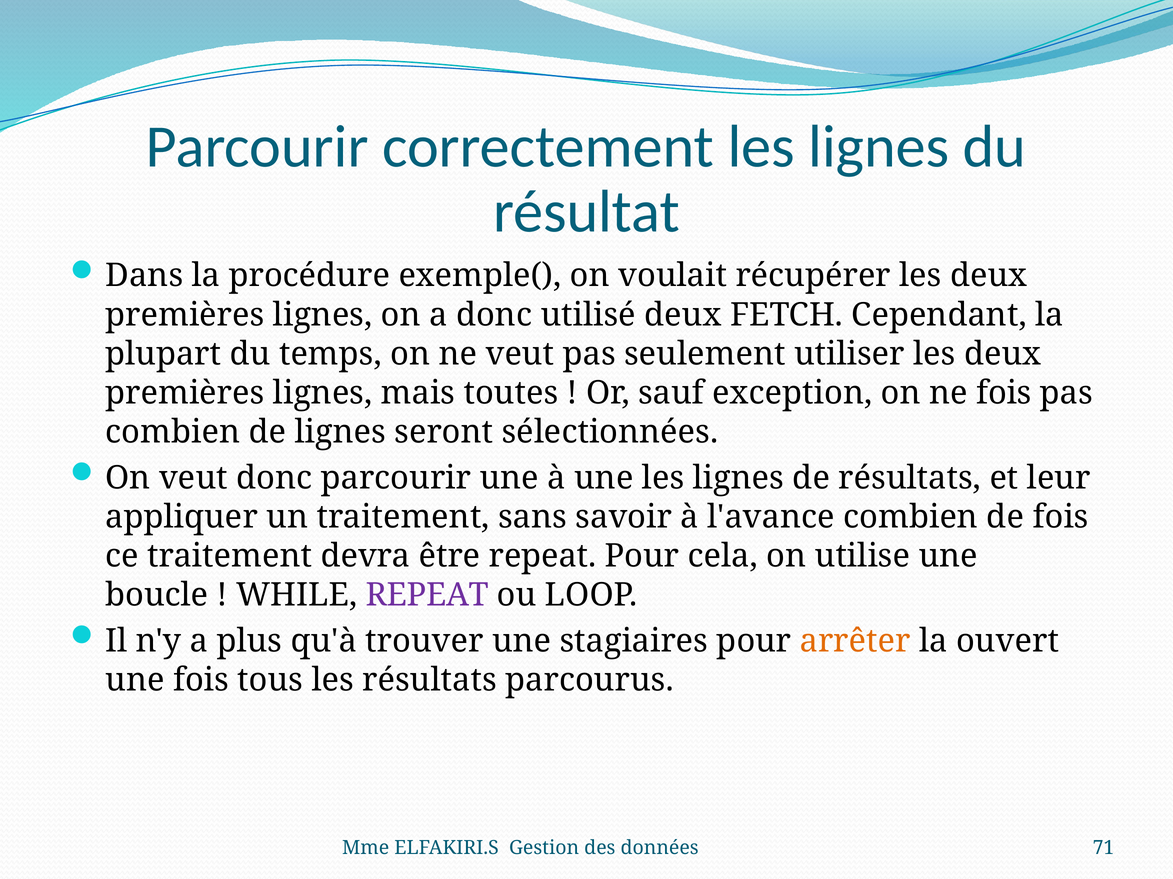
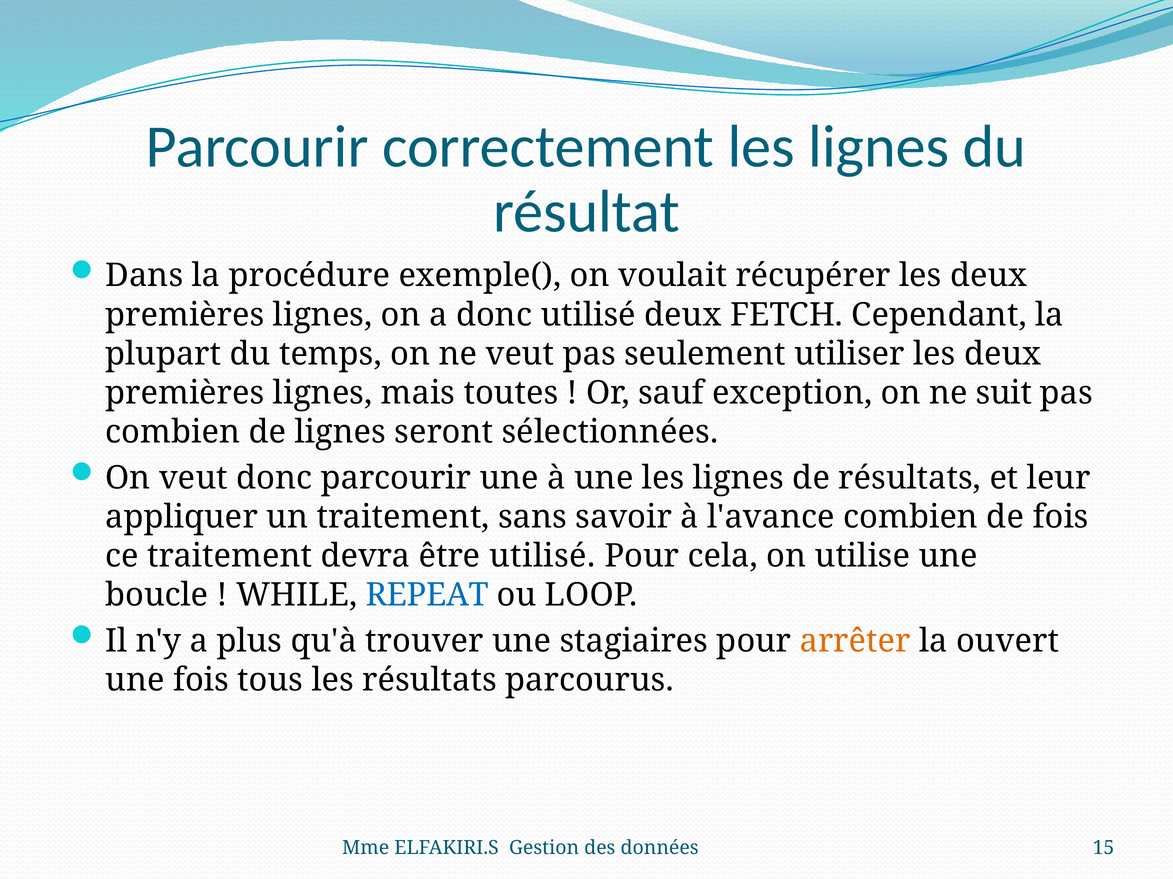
ne fois: fois -> suit
être repeat: repeat -> utilisé
REPEAT at (427, 596) colour: purple -> blue
71: 71 -> 15
